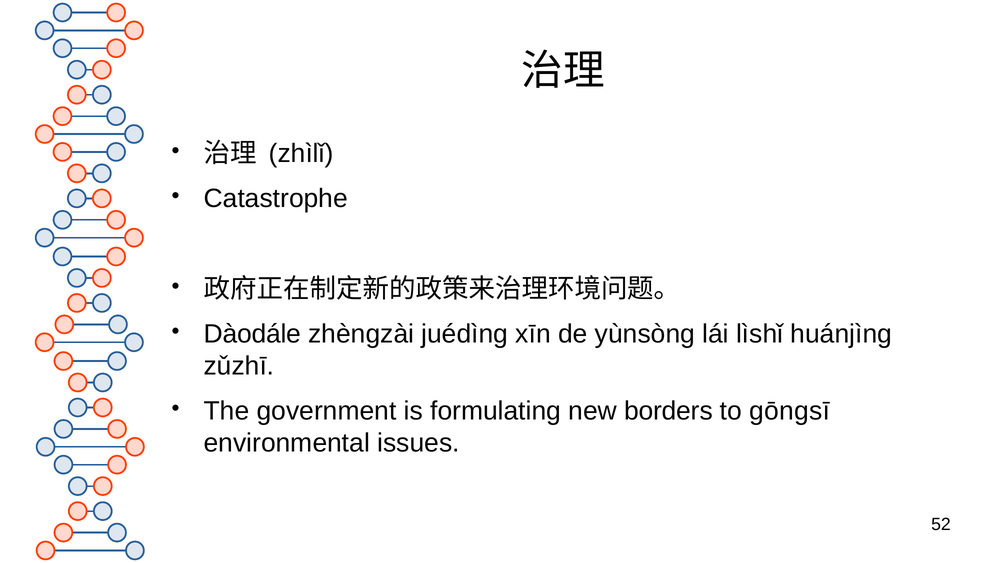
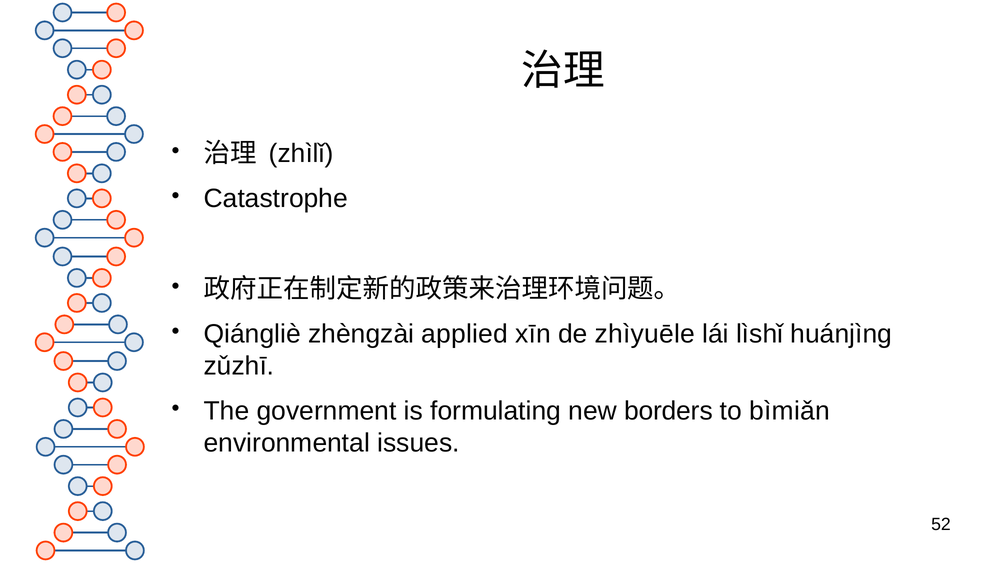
Dàodále: Dàodále -> Qiángliè
juédìng: juédìng -> applied
yùnsòng: yùnsòng -> zhìyuēle
gōngsī: gōngsī -> bìmiǎn
